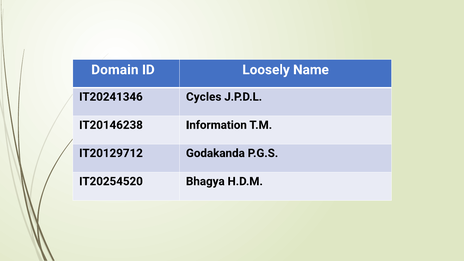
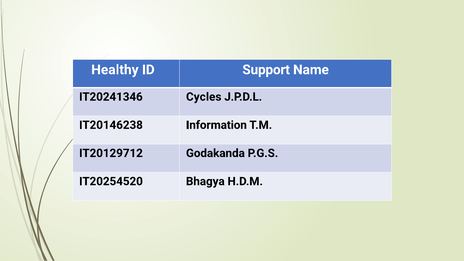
Domain: Domain -> Healthy
Loosely: Loosely -> Support
